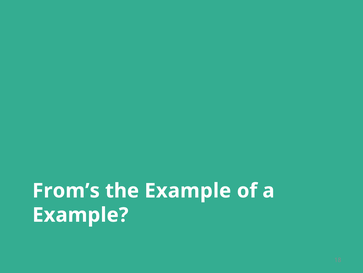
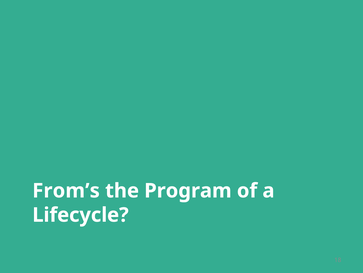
the Example: Example -> Program
Example at (80, 214): Example -> Lifecycle
